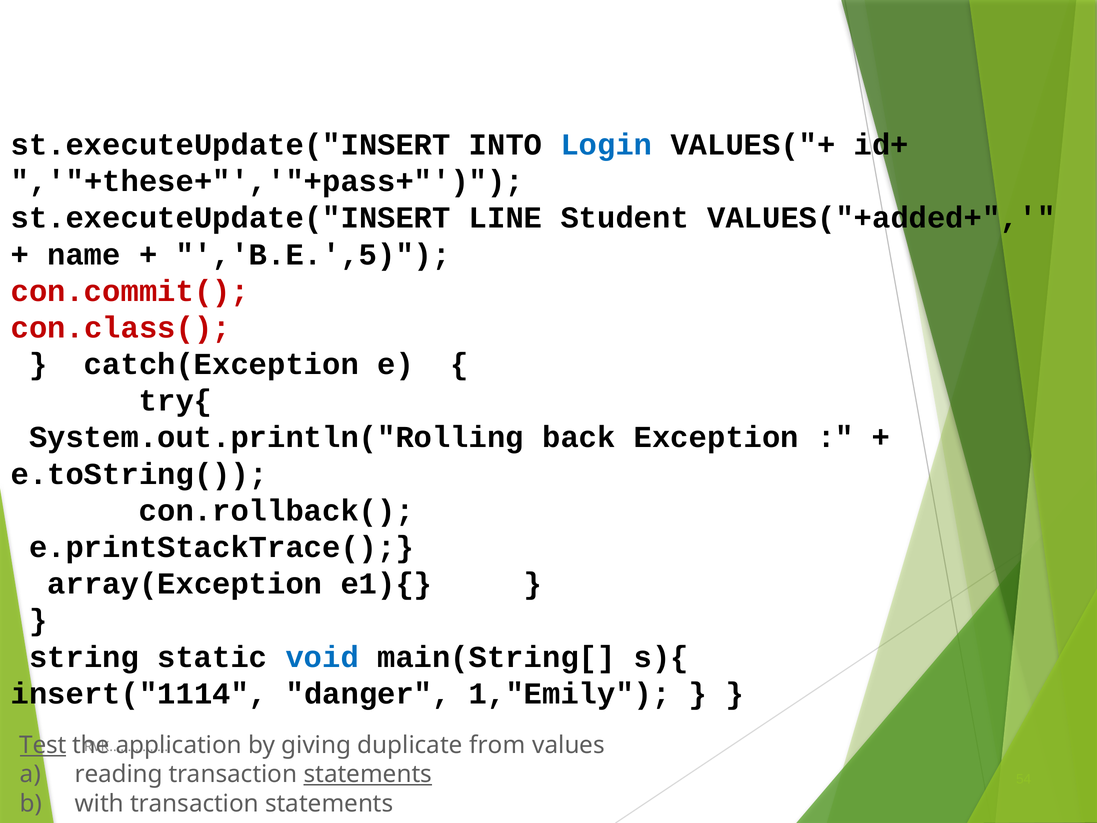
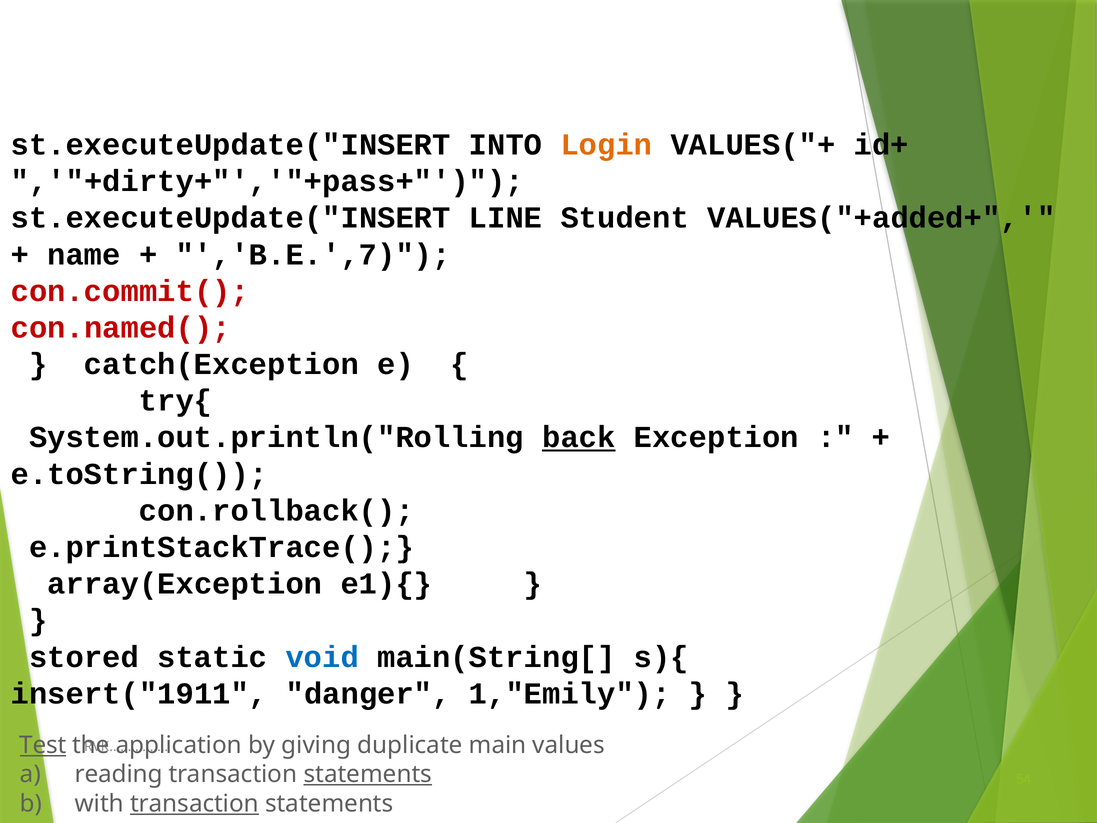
Login colour: blue -> orange
,'"+these+"','"+pass+: ,'"+these+"','"+pass+ -> ,'"+dirty+"','"+pass+
,'B.E.',5: ,'B.E.',5 -> ,'B.E.',7
con.class(: con.class( -> con.named(
back underline: none -> present
string: string -> stored
insert("1114: insert("1114 -> insert("1911
from: from -> main
transaction at (195, 803) underline: none -> present
